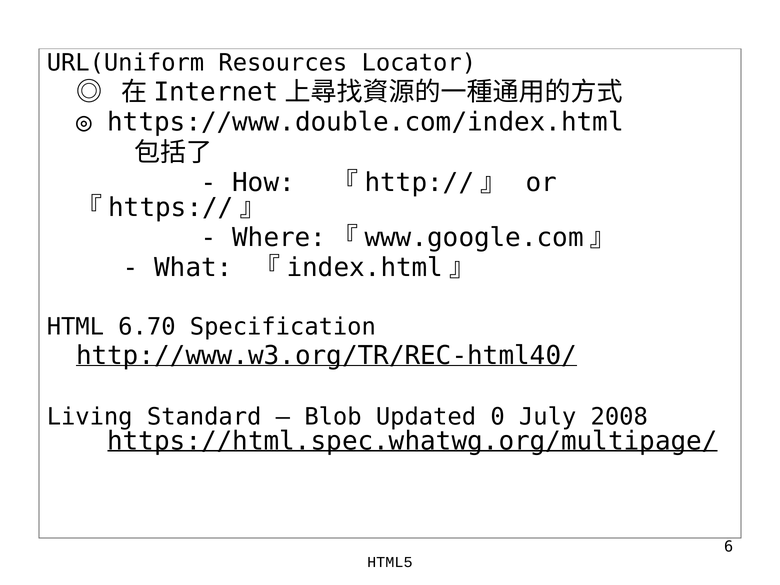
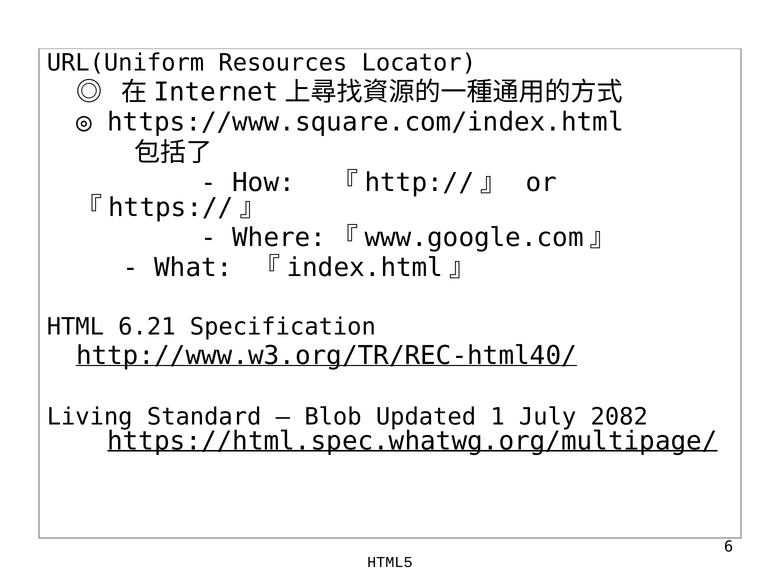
https://www.double.com/index.html: https://www.double.com/index.html -> https://www.square.com/index.html
6.70: 6.70 -> 6.21
0: 0 -> 1
2008: 2008 -> 2082
